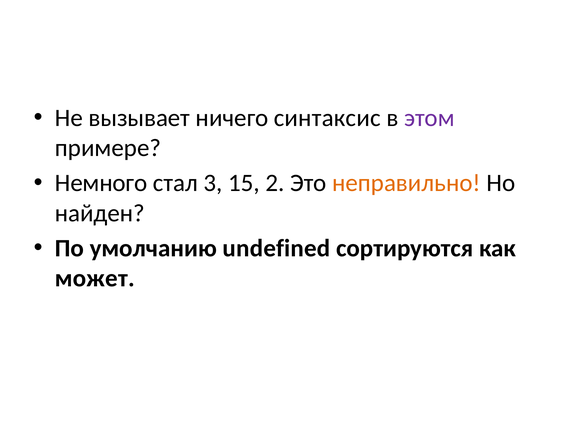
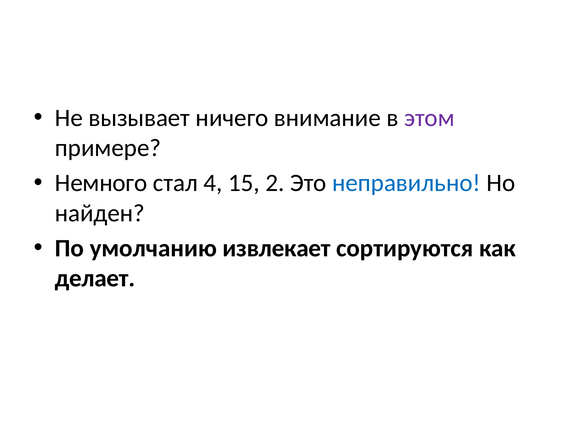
синтаксис: синтаксис -> внимание
3: 3 -> 4
неправильно colour: orange -> blue
undefined: undefined -> извлекает
может: может -> делает
